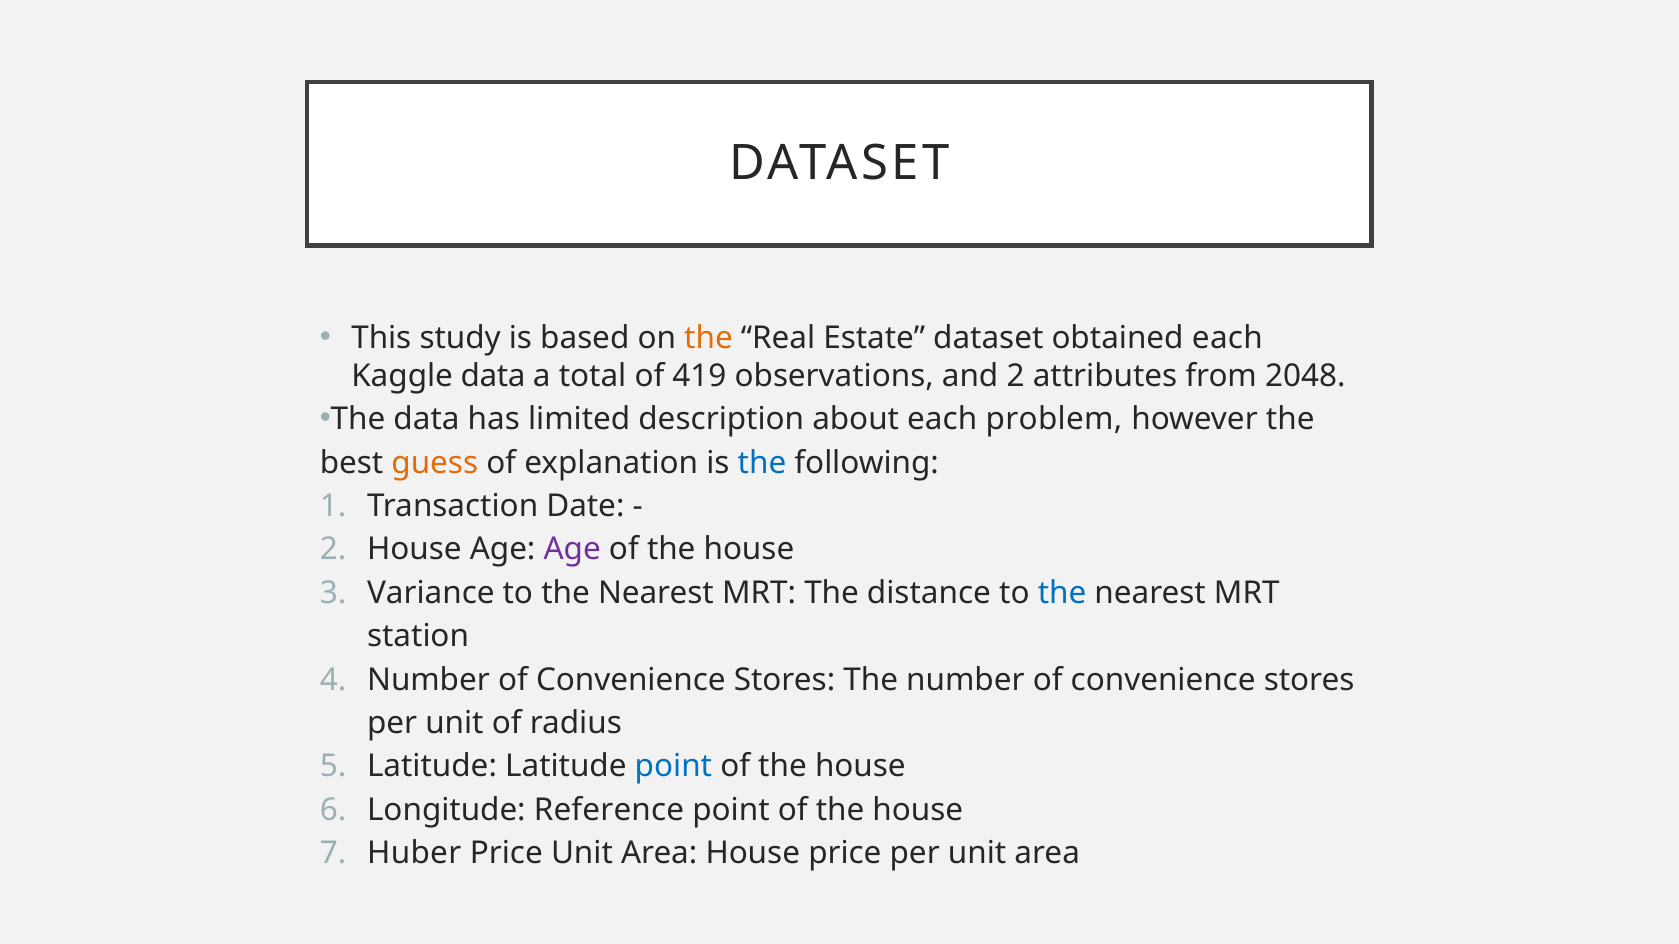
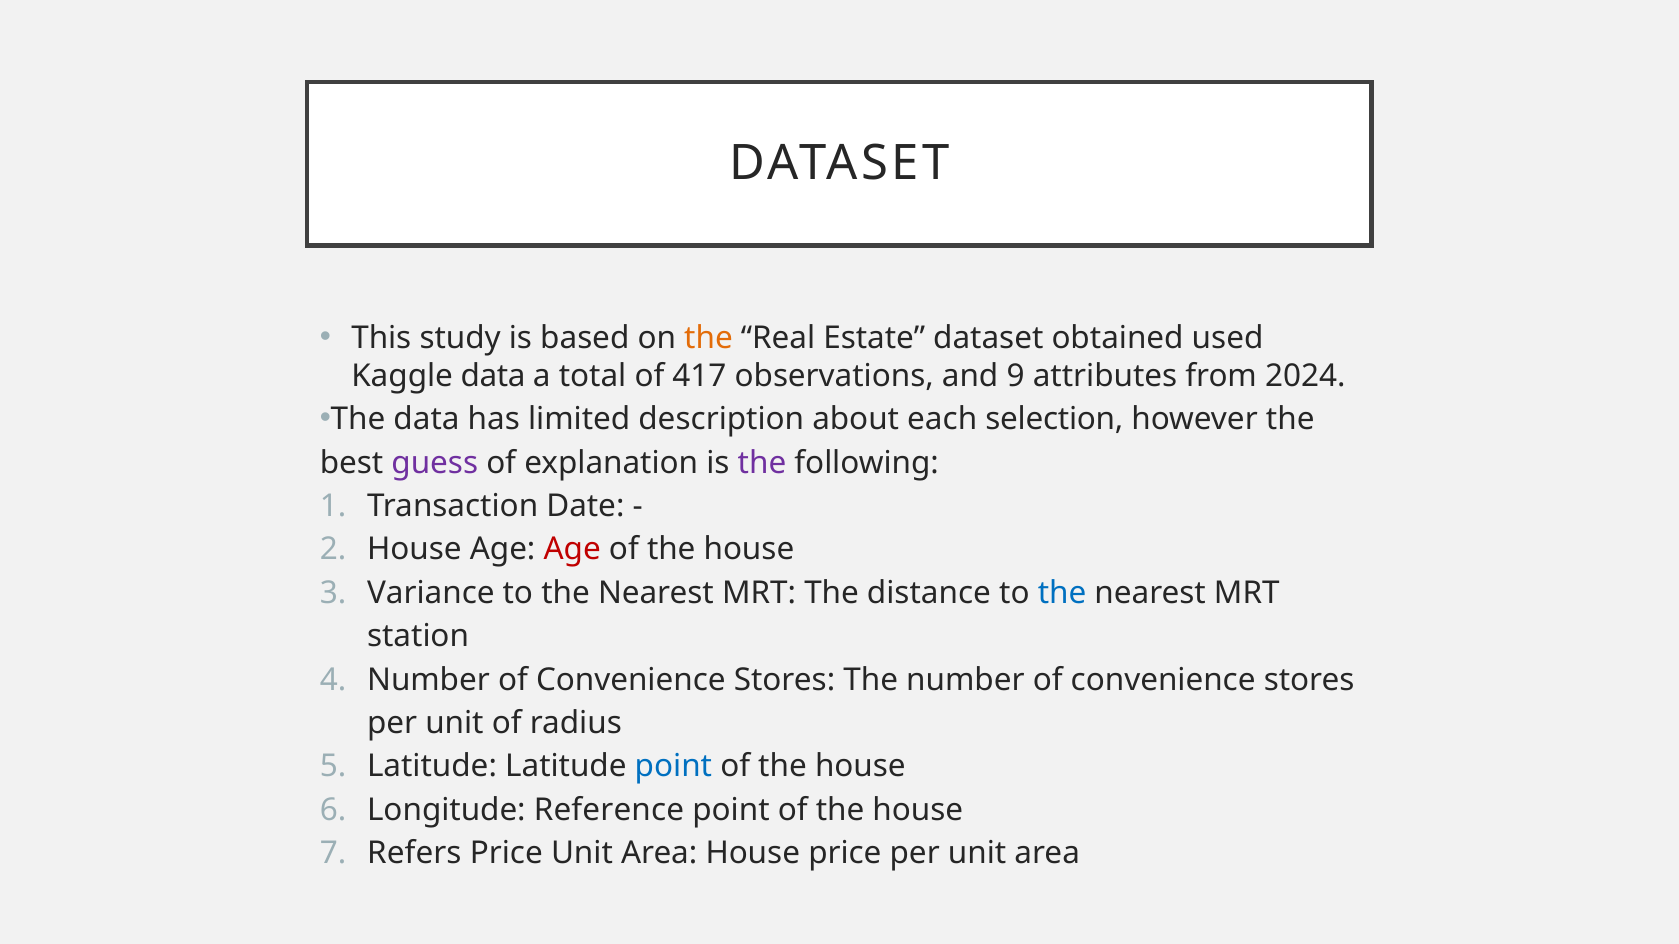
obtained each: each -> used
419: 419 -> 417
and 2: 2 -> 9
2048: 2048 -> 2024
problem: problem -> selection
guess colour: orange -> purple
the at (762, 463) colour: blue -> purple
Age at (572, 550) colour: purple -> red
Huber: Huber -> Refers
